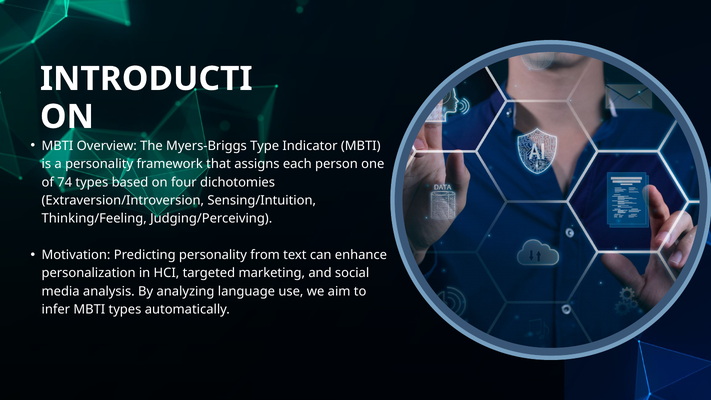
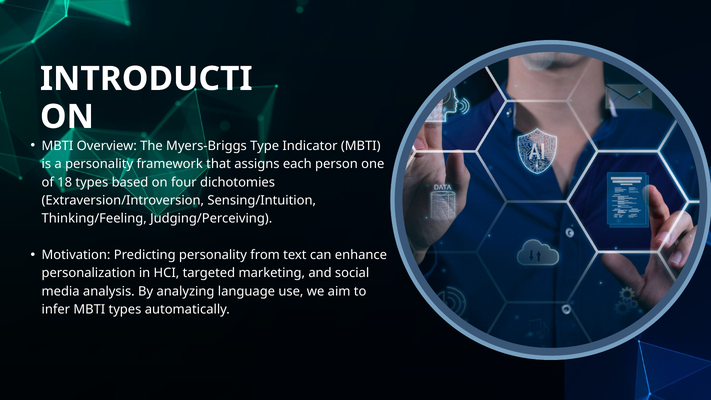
74: 74 -> 18
